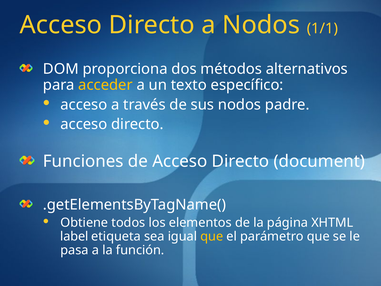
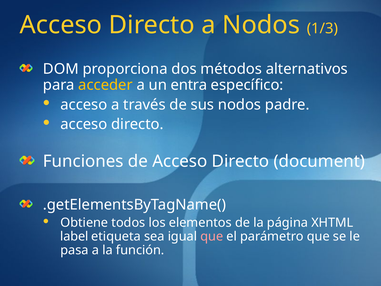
1/1: 1/1 -> 1/3
texto: texto -> entra
que at (212, 236) colour: yellow -> pink
